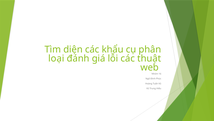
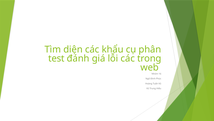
loại: loại -> test
thuật: thuật -> trong
